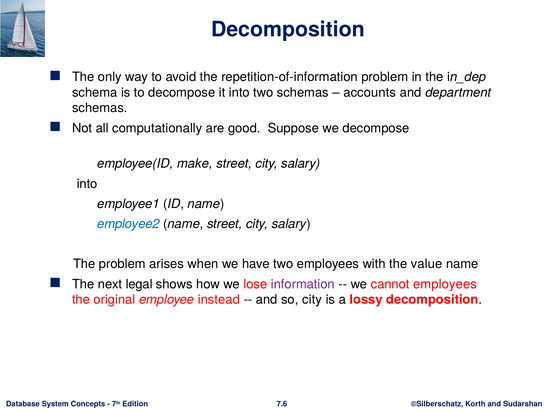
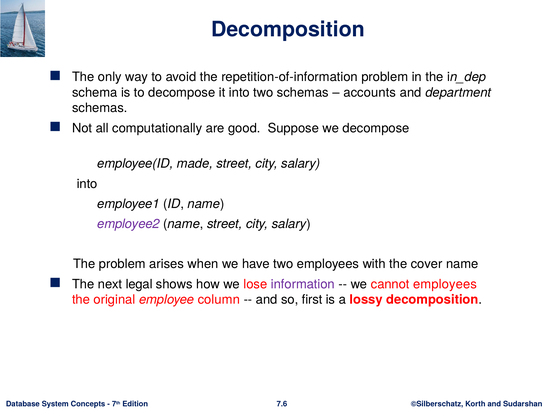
make: make -> made
employee2 colour: blue -> purple
value: value -> cover
instead: instead -> column
so city: city -> first
